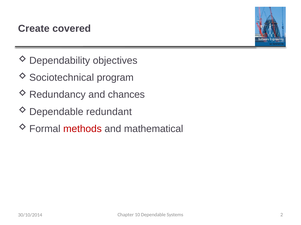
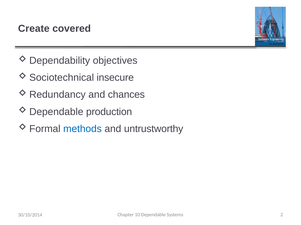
program: program -> insecure
redundant: redundant -> production
methods colour: red -> blue
mathematical: mathematical -> untrustworthy
